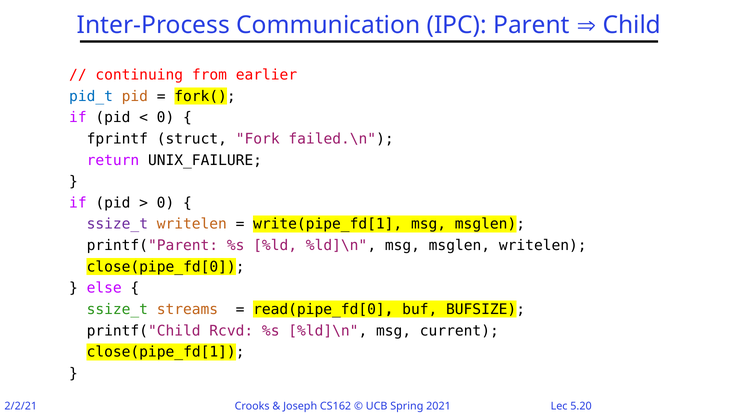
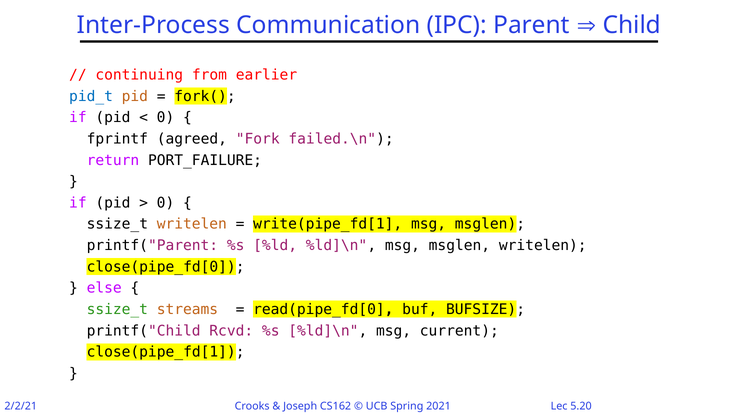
struct: struct -> agreed
UNIX_FAILURE: UNIX_FAILURE -> PORT_FAILURE
ssize_t at (117, 224) colour: purple -> black
